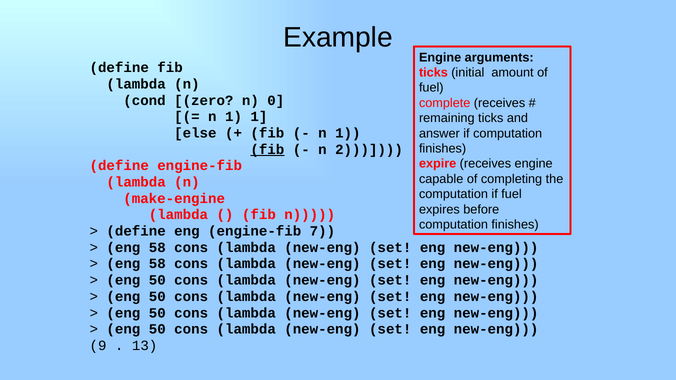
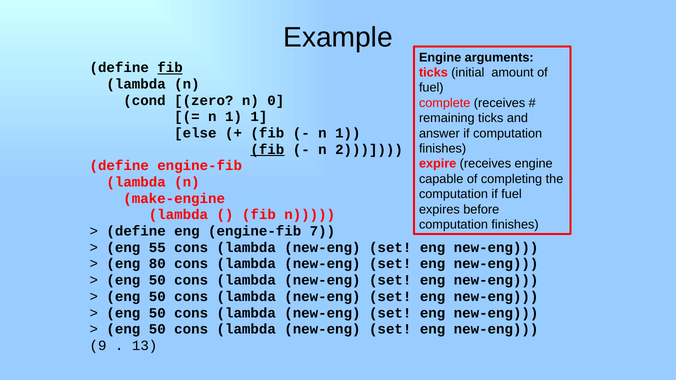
fib at (170, 68) underline: none -> present
58 at (157, 248): 58 -> 55
58 at (157, 264): 58 -> 80
